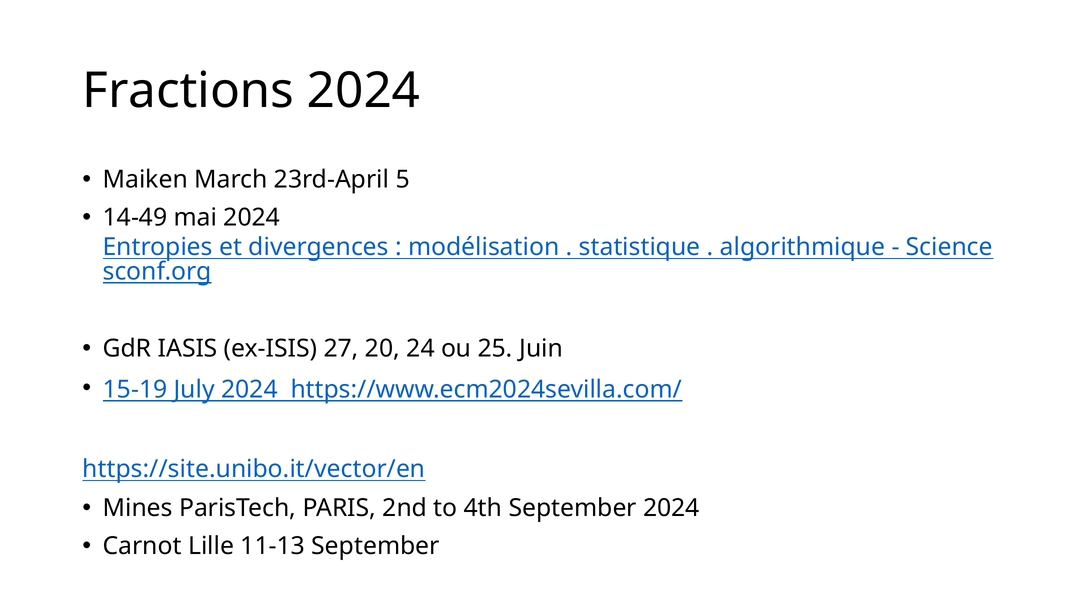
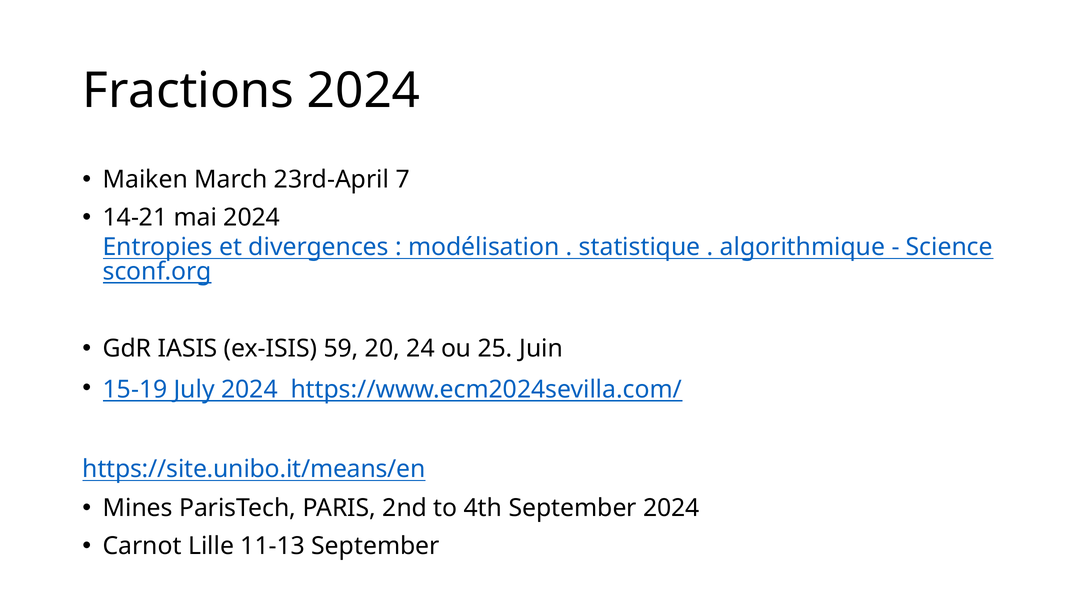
5: 5 -> 7
14-49: 14-49 -> 14-21
27: 27 -> 59
https://site.unibo.it/vector/en: https://site.unibo.it/vector/en -> https://site.unibo.it/means/en
